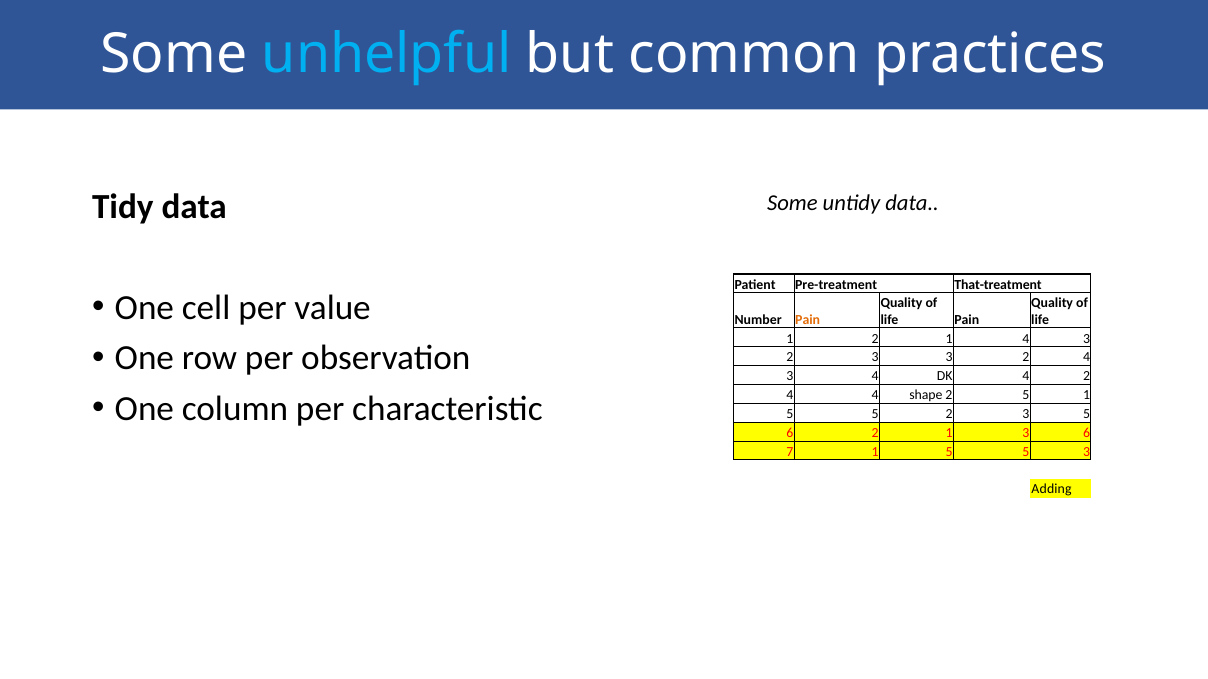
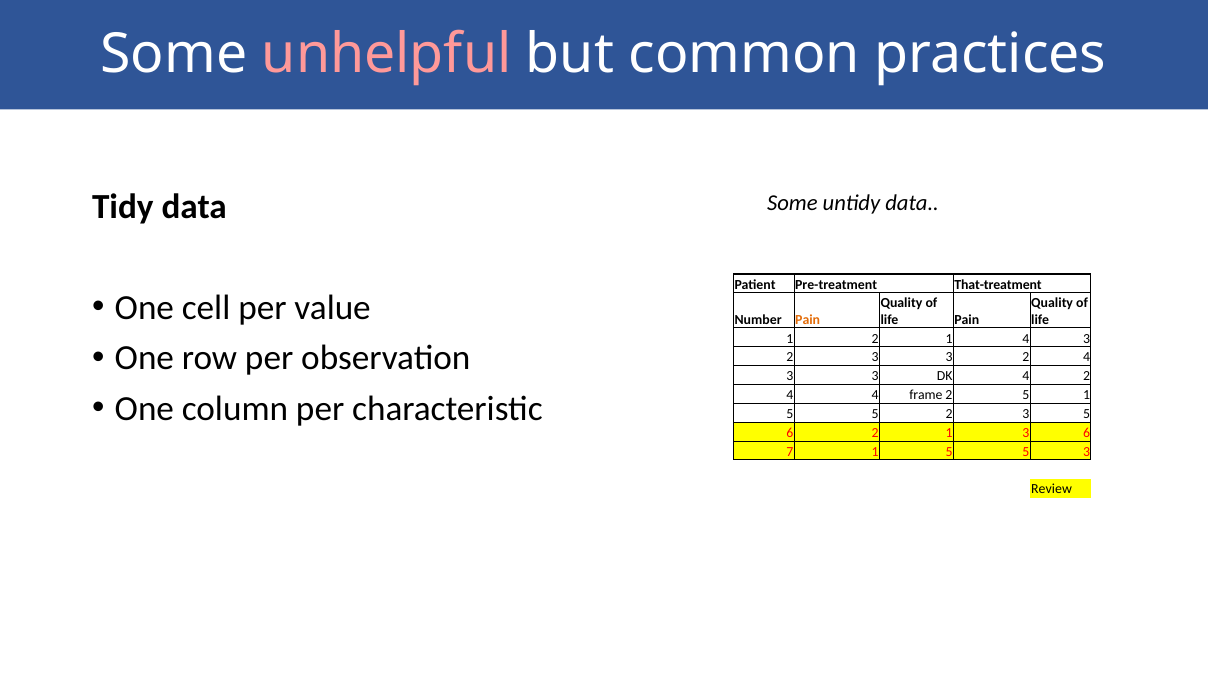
unhelpful colour: light blue -> pink
4 at (875, 376): 4 -> 3
shape: shape -> frame
Adding: Adding -> Review
